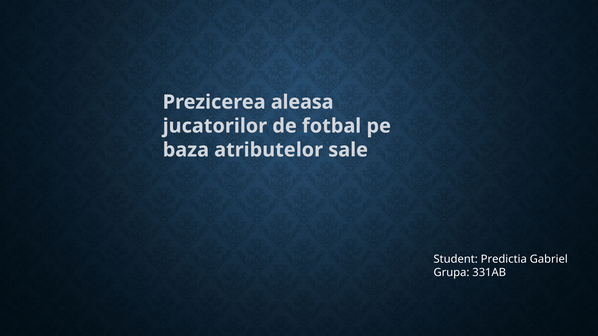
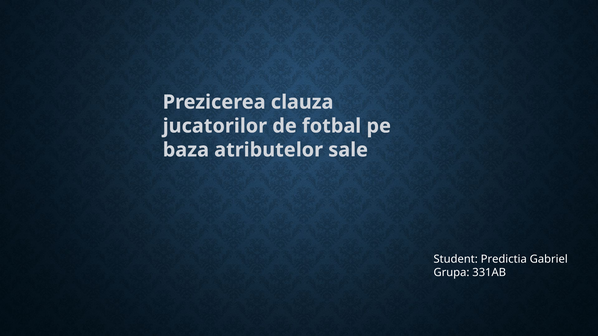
aleasa: aleasa -> clauza
